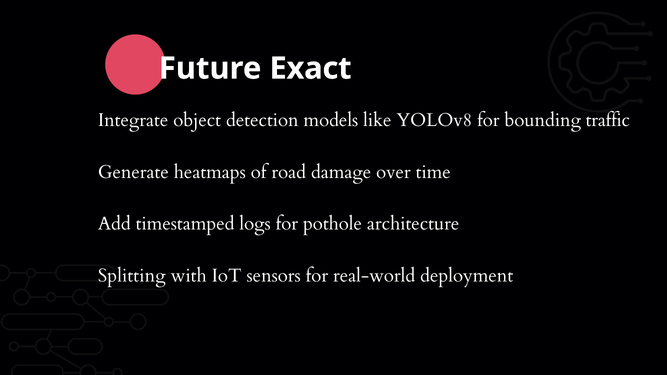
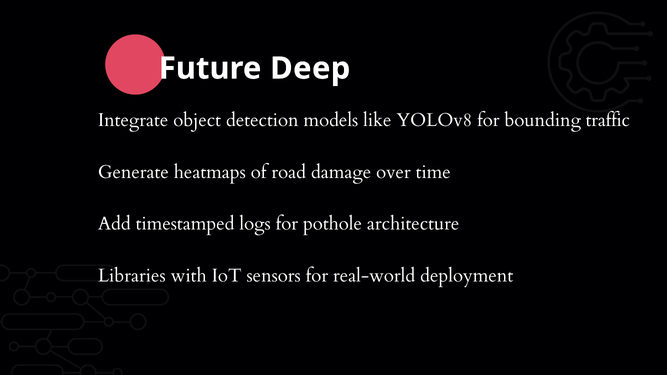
Exact: Exact -> Deep
Splitting: Splitting -> Libraries
